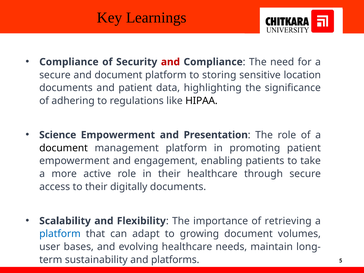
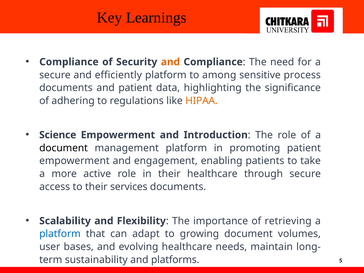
and at (170, 62) colour: red -> orange
and document: document -> efficiently
storing: storing -> among
location: location -> process
HIPAA colour: black -> orange
Presentation: Presentation -> Introduction
digitally: digitally -> services
